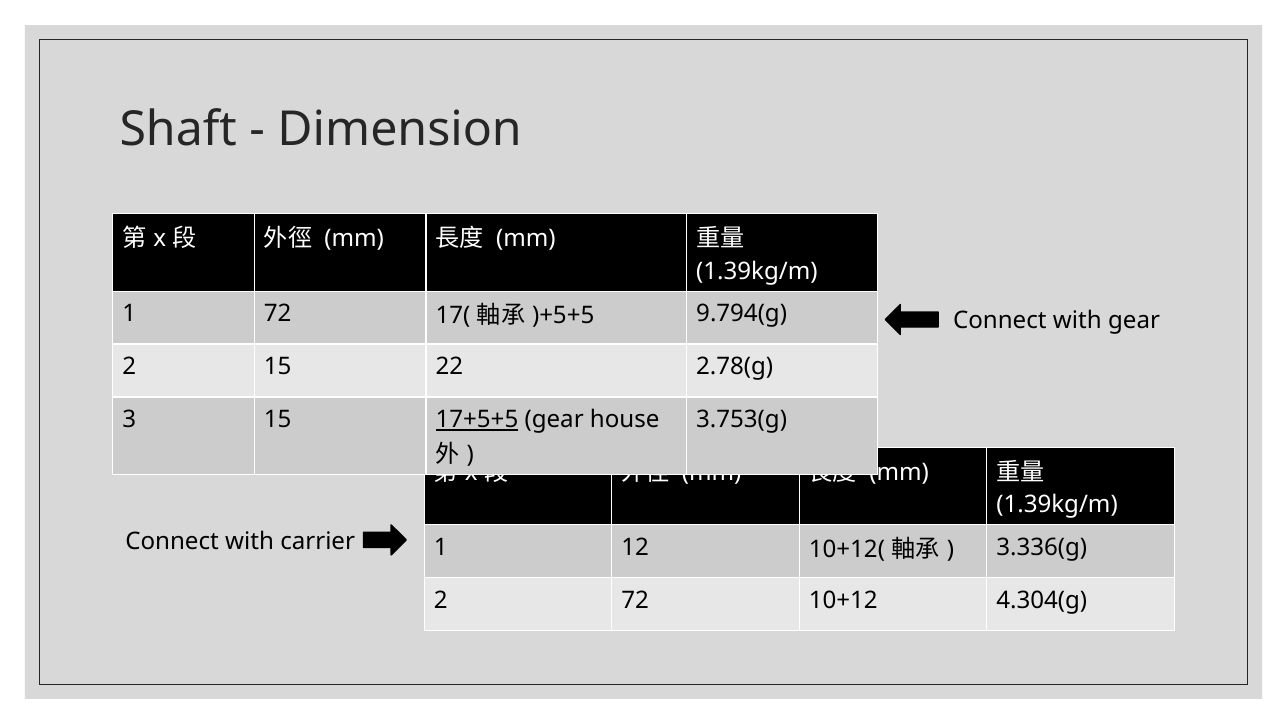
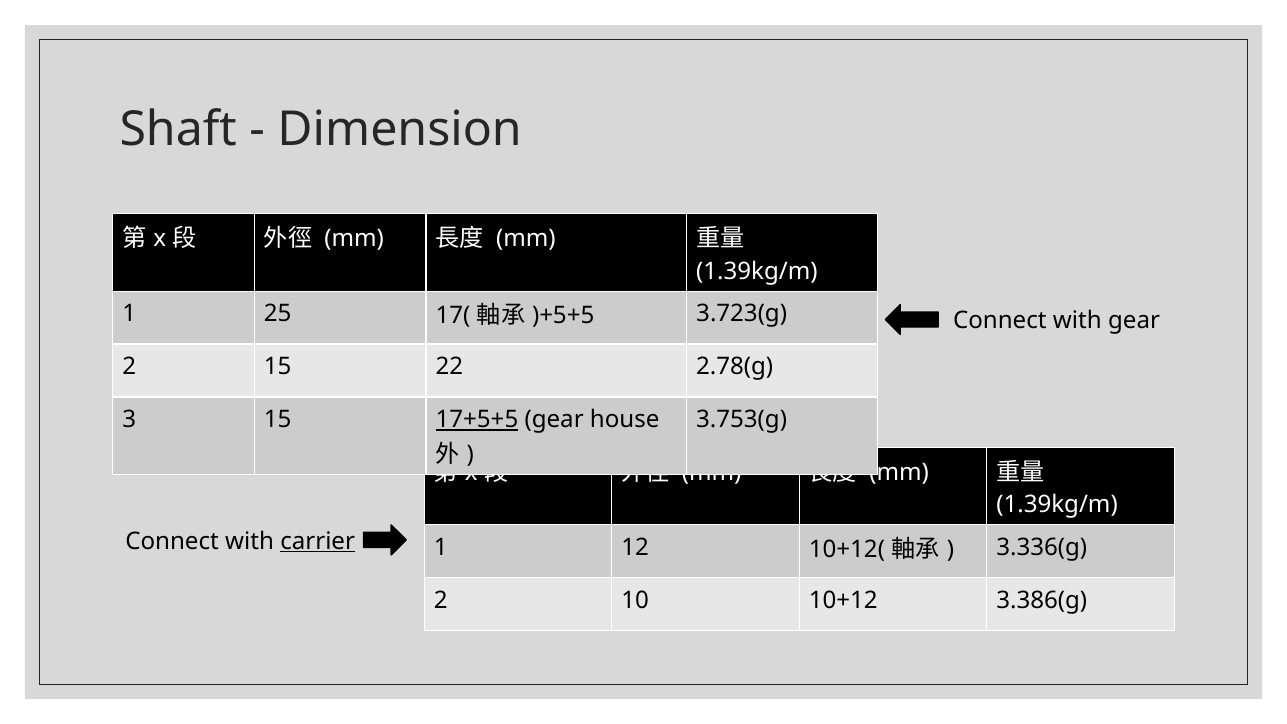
1 72: 72 -> 25
9.794(g: 9.794(g -> 3.723(g
carrier underline: none -> present
2 72: 72 -> 10
4.304(g: 4.304(g -> 3.386(g
